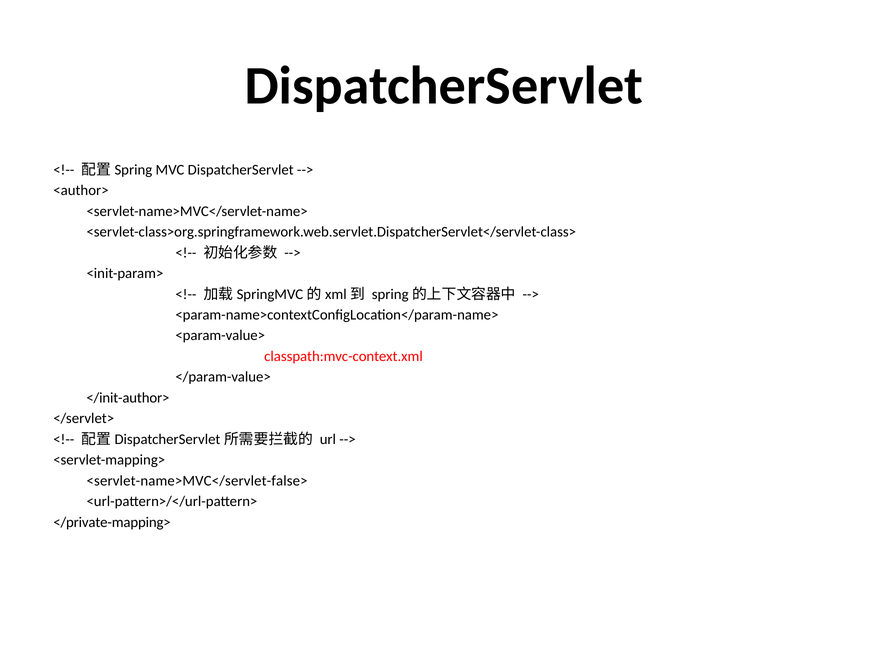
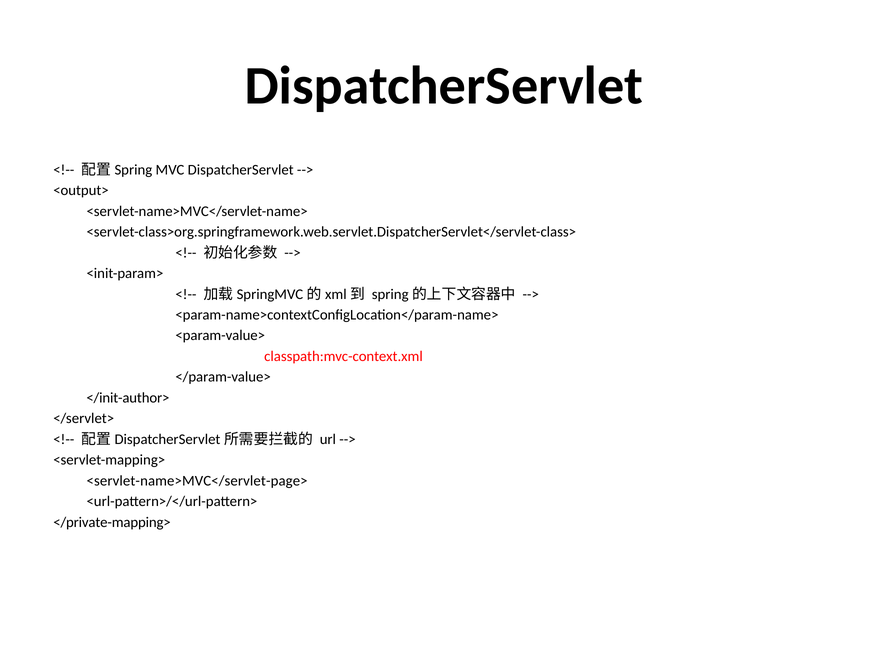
<author>: <author> -> <output>
<servlet-name>MVC</servlet-false>: <servlet-name>MVC</servlet-false> -> <servlet-name>MVC</servlet-page>
